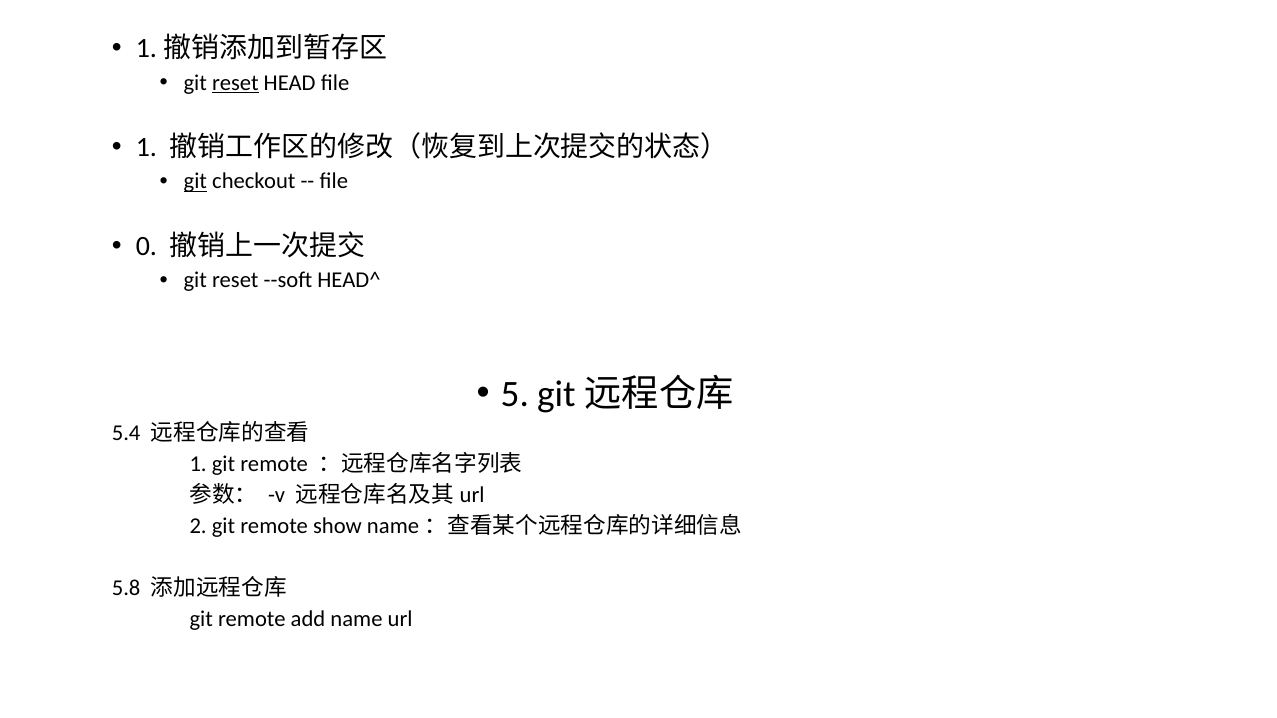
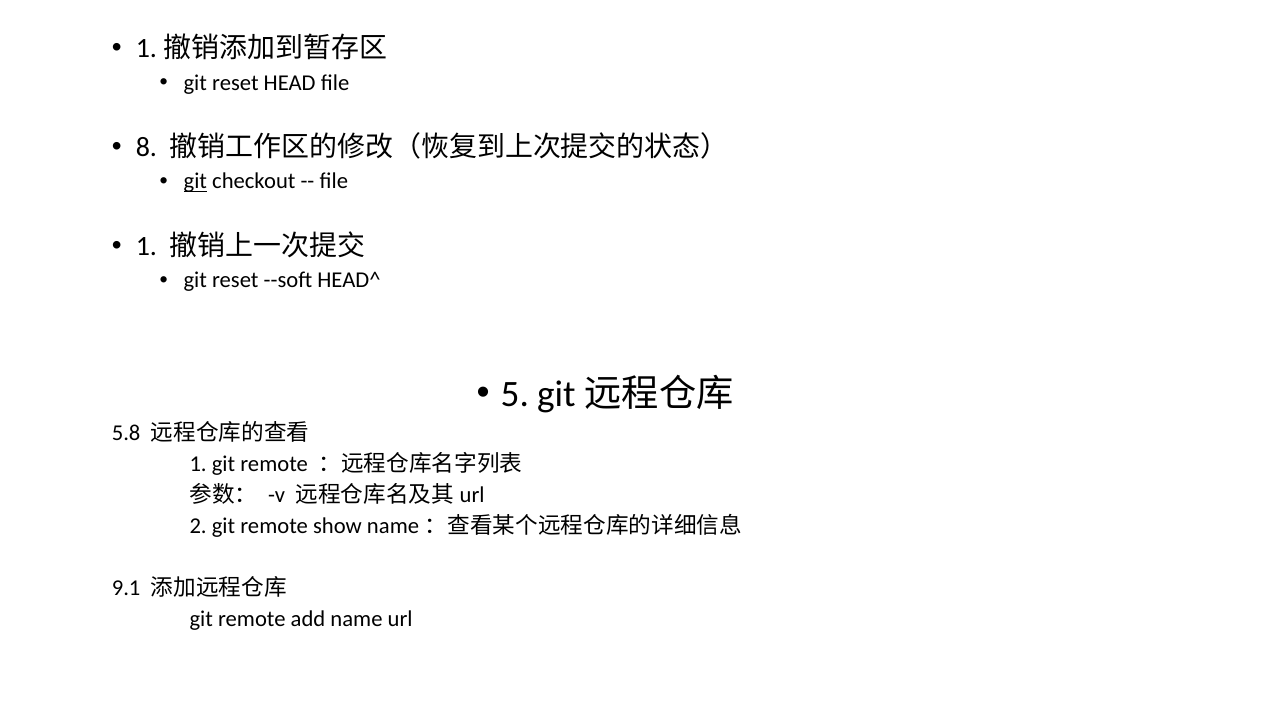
reset at (235, 83) underline: present -> none
1 at (146, 148): 1 -> 8
0 at (146, 247): 0 -> 1
5.4: 5.4 -> 5.8
5.8: 5.8 -> 9.1
